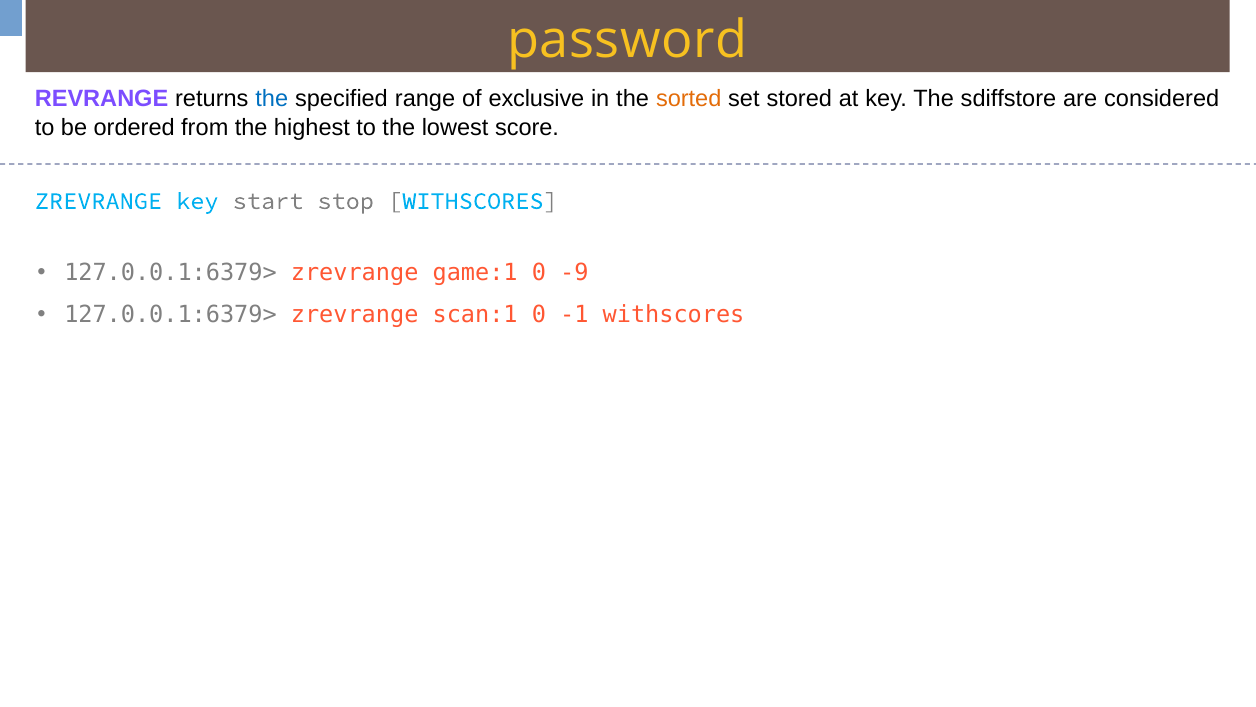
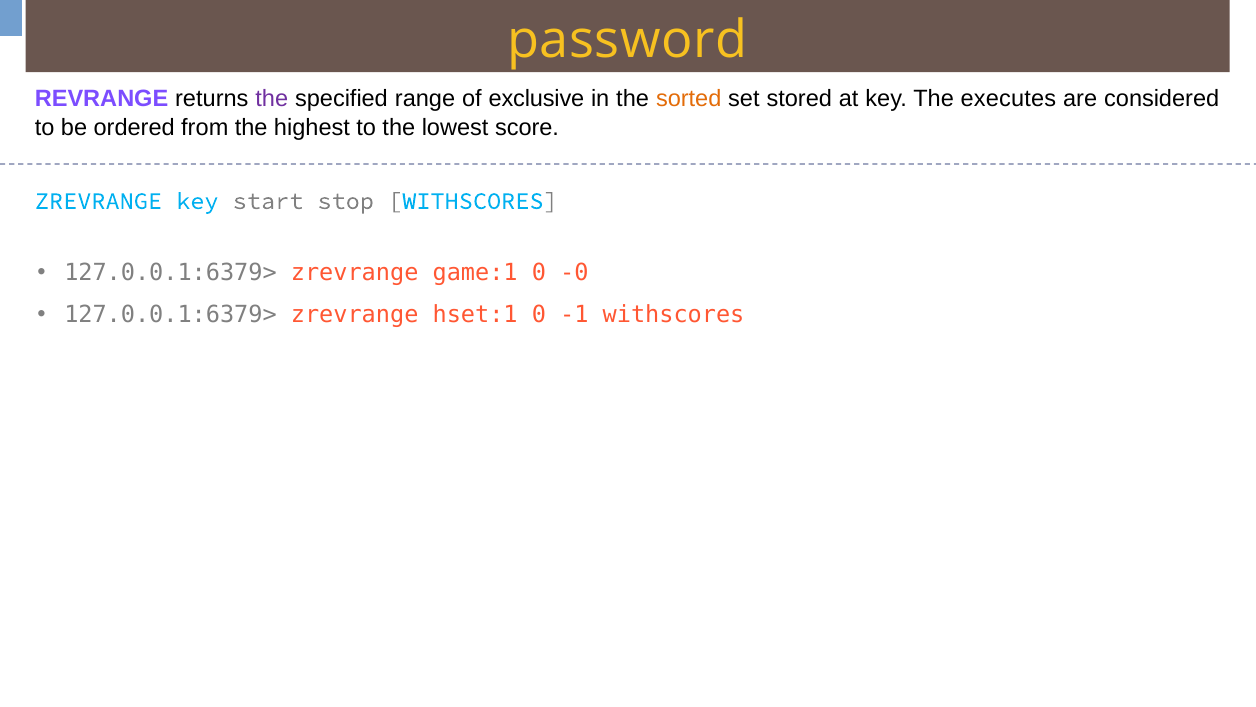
the at (272, 99) colour: blue -> purple
sdiffstore: sdiffstore -> executes
-9: -9 -> -0
scan:1: scan:1 -> hset:1
